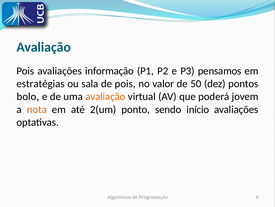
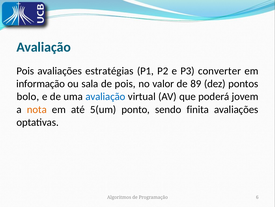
informação: informação -> estratégias
pensamos: pensamos -> converter
estratégias: estratégias -> informação
50: 50 -> 89
avaliação at (105, 96) colour: orange -> blue
2(um: 2(um -> 5(um
início: início -> finita
